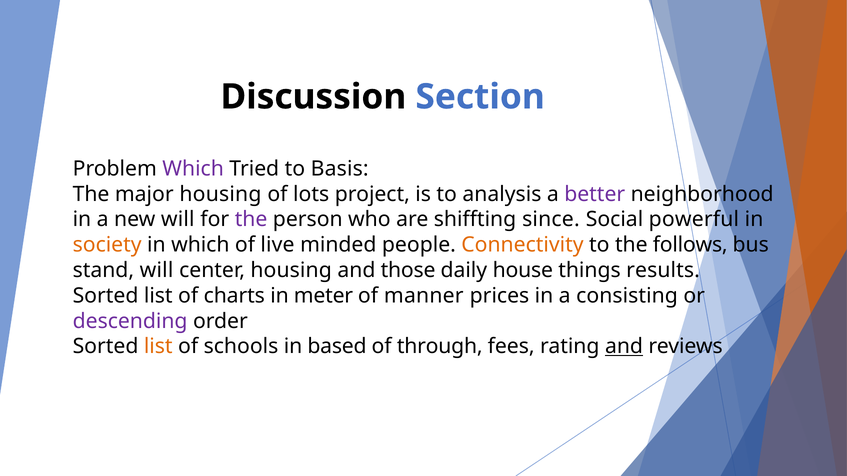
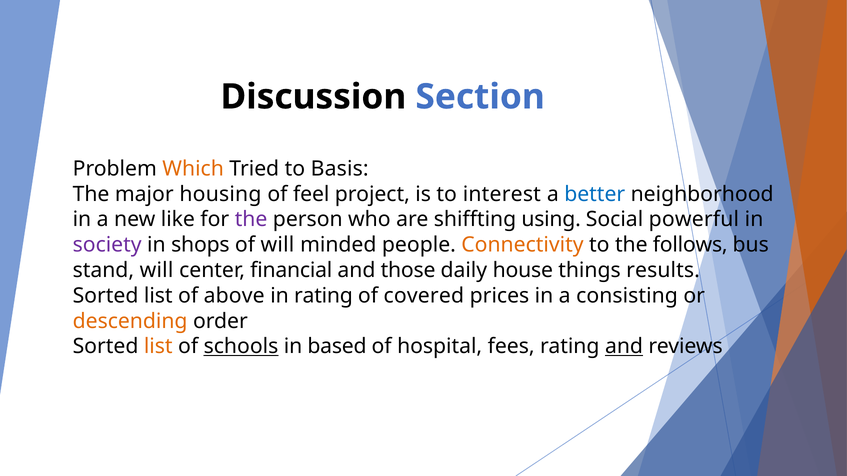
Which at (193, 169) colour: purple -> orange
lots: lots -> feel
analysis: analysis -> interest
better colour: purple -> blue
new will: will -> like
since: since -> using
society colour: orange -> purple
in which: which -> shops
of live: live -> will
center housing: housing -> financial
charts: charts -> above
in meter: meter -> rating
manner: manner -> covered
descending colour: purple -> orange
schools underline: none -> present
through: through -> hospital
